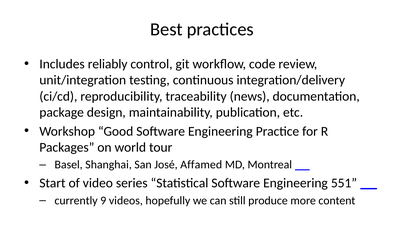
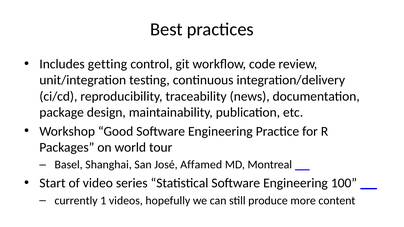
reliably: reliably -> getting
551: 551 -> 100
9: 9 -> 1
